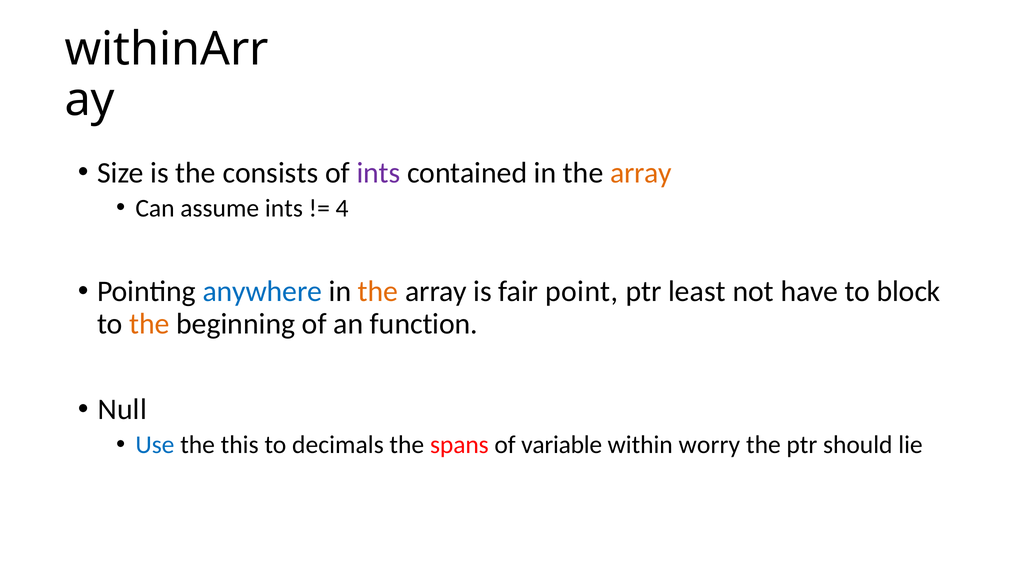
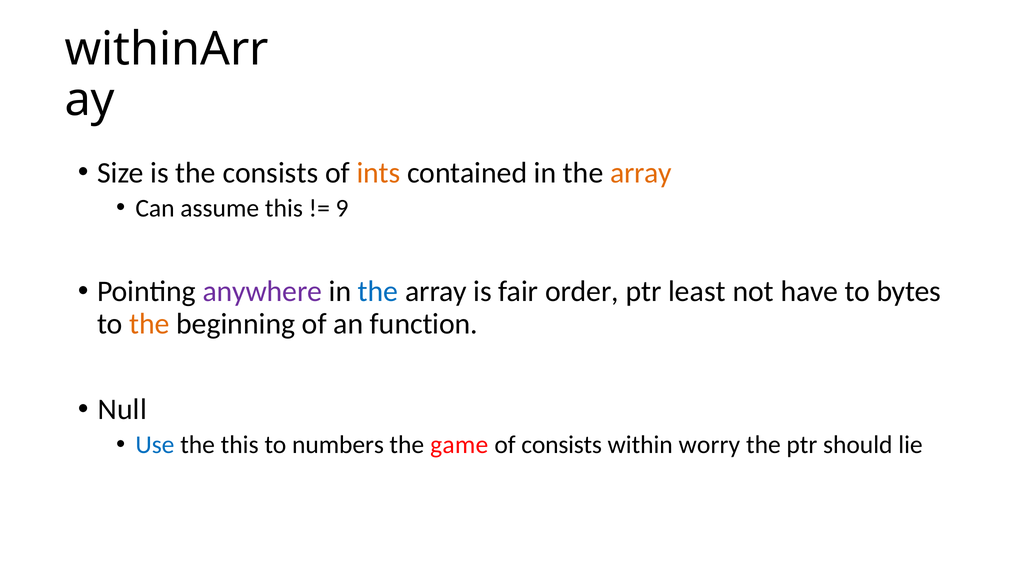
ints at (378, 173) colour: purple -> orange
assume ints: ints -> this
4: 4 -> 9
anywhere colour: blue -> purple
the at (378, 291) colour: orange -> blue
point: point -> order
block: block -> bytes
decimals: decimals -> numbers
spans: spans -> game
of variable: variable -> consists
